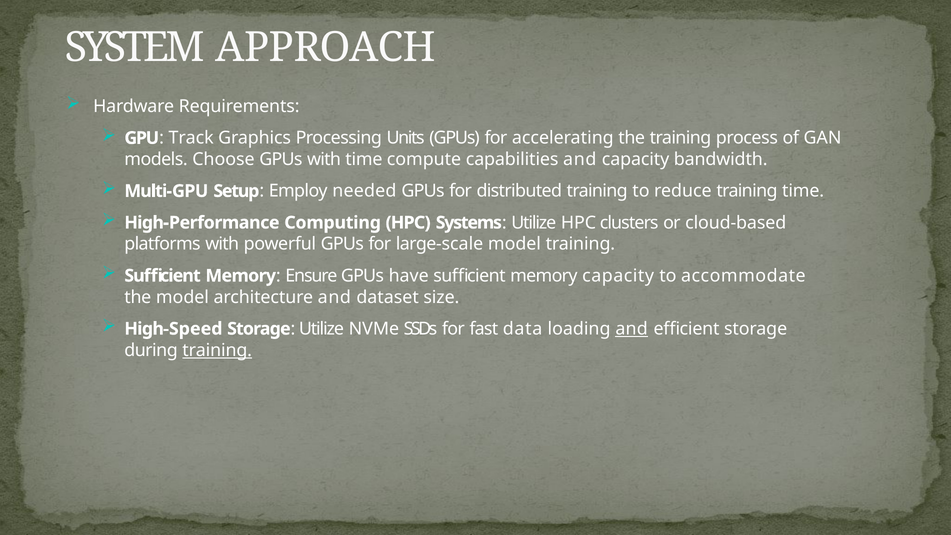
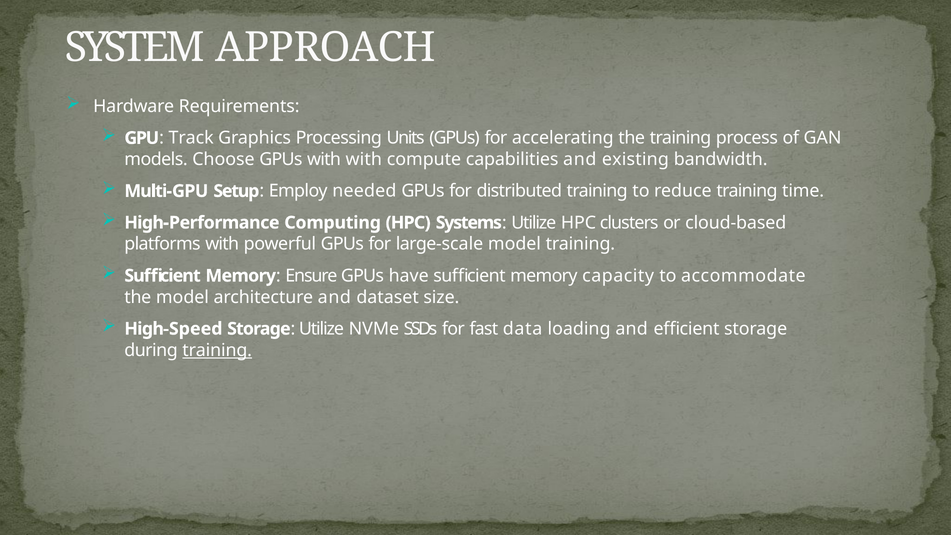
with time: time -> with
and capacity: capacity -> existing
and at (632, 329) underline: present -> none
